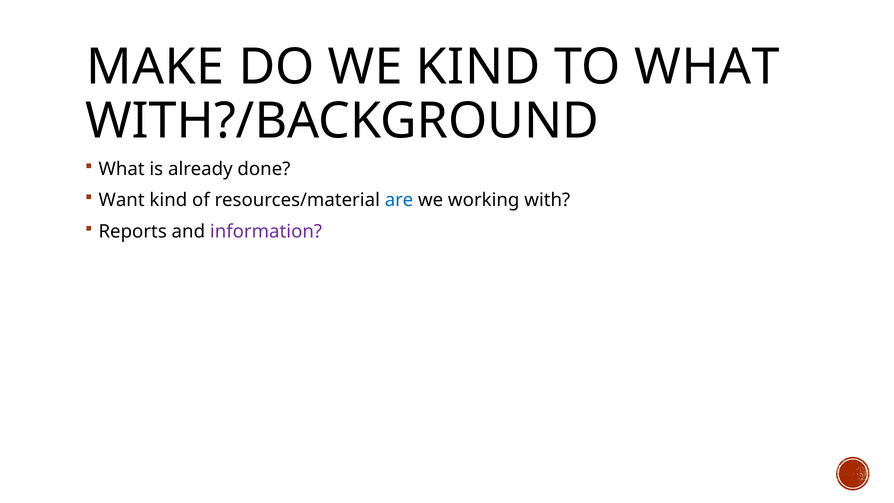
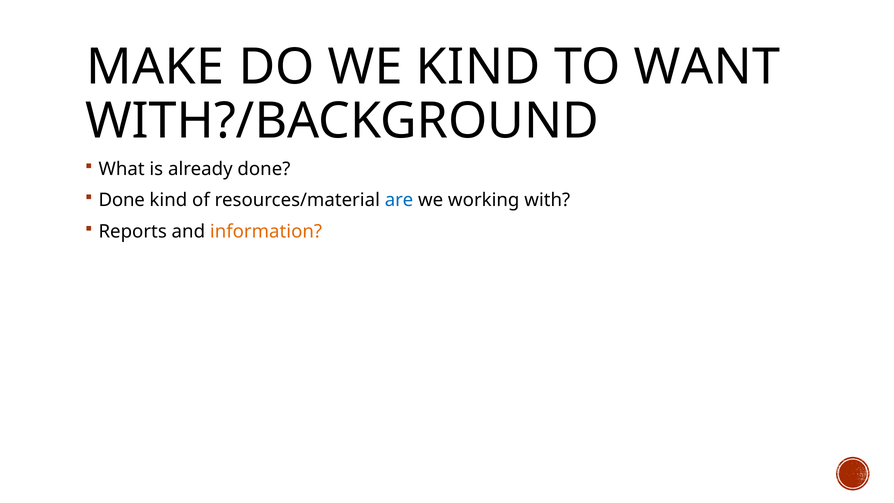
TO WHAT: WHAT -> WANT
Want at (122, 200): Want -> Done
information colour: purple -> orange
